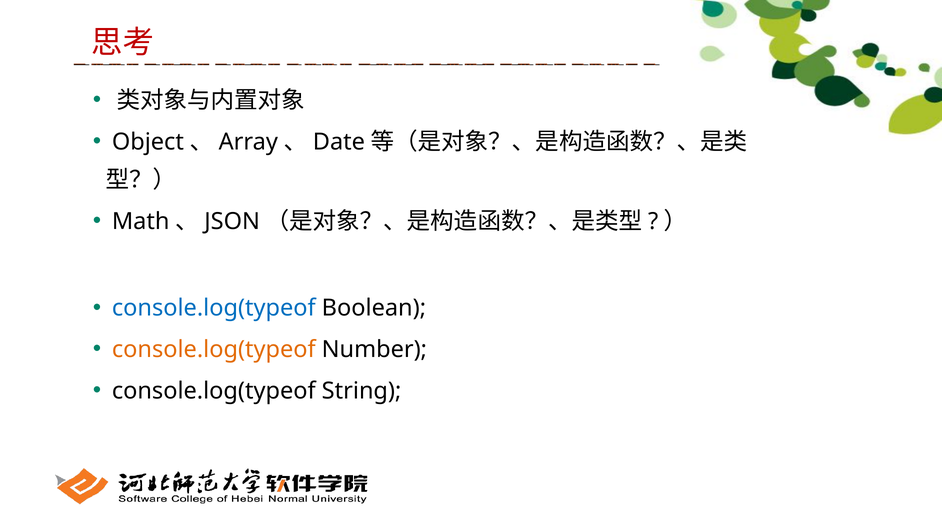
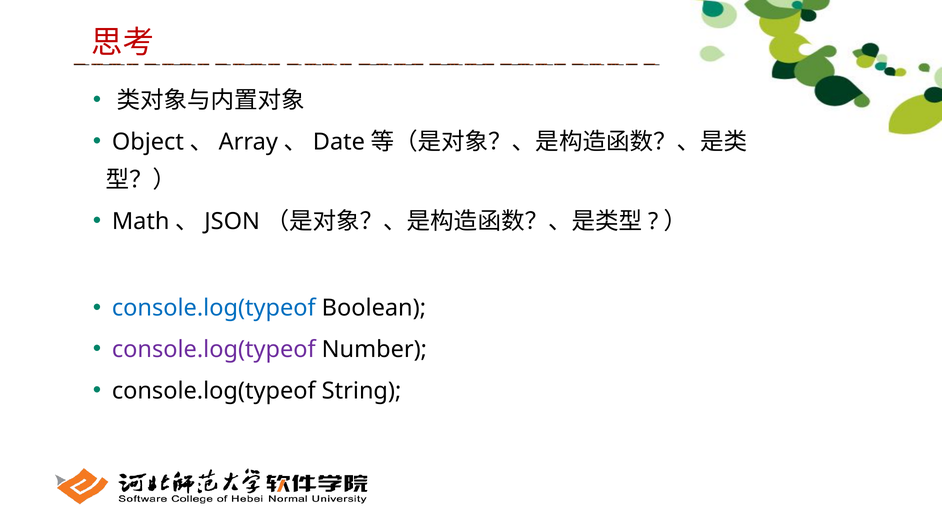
console.log(typeof at (214, 349) colour: orange -> purple
